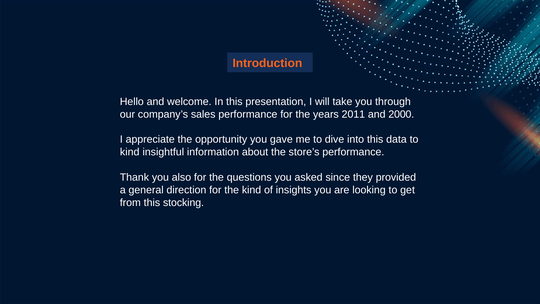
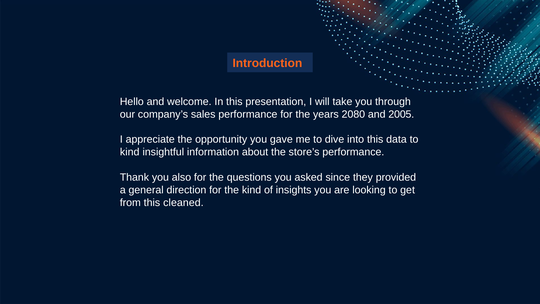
2011: 2011 -> 2080
2000: 2000 -> 2005
stocking: stocking -> cleaned
